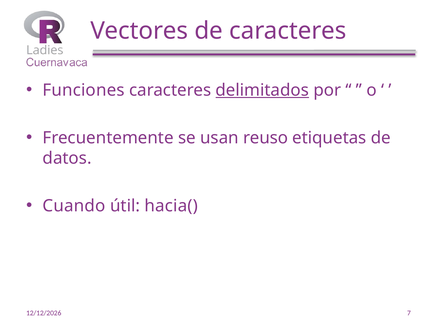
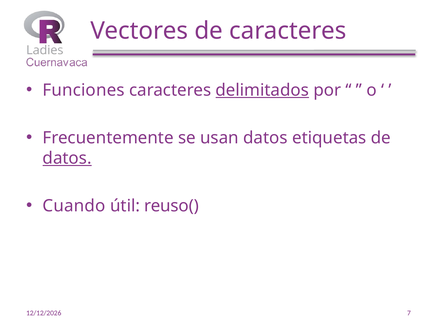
usan reuso: reuso -> datos
datos at (67, 158) underline: none -> present
hacia(: hacia( -> reuso(
